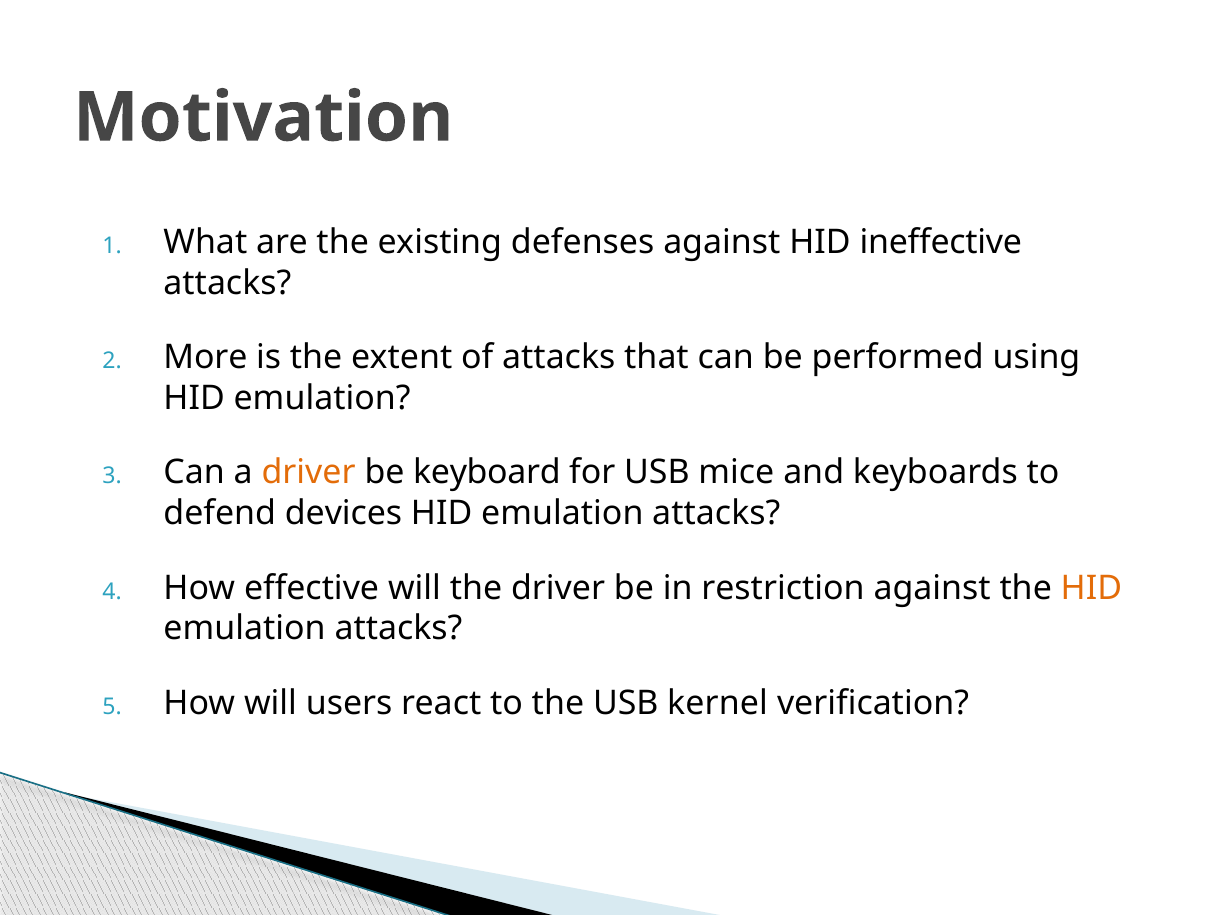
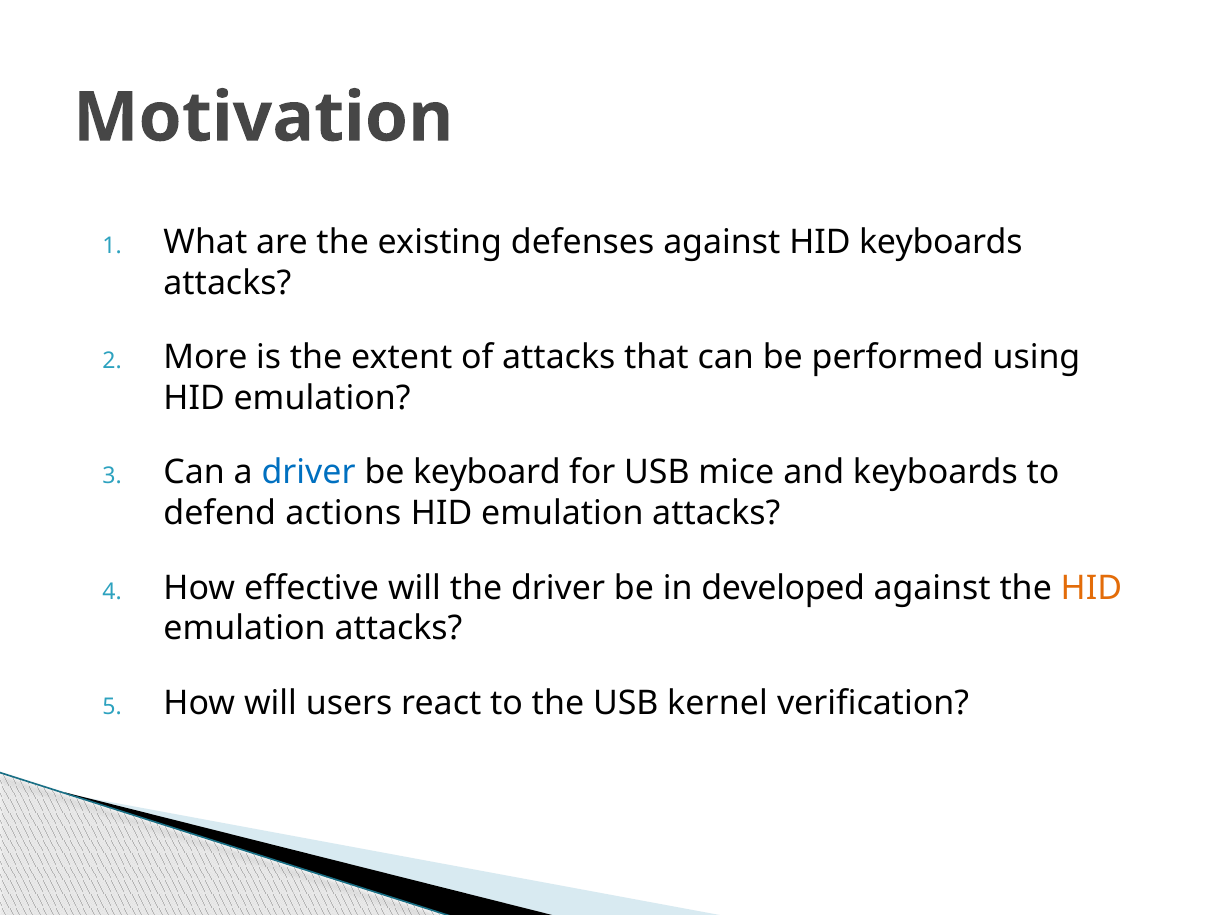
HID ineffective: ineffective -> keyboards
driver at (309, 473) colour: orange -> blue
devices: devices -> actions
restriction: restriction -> developed
